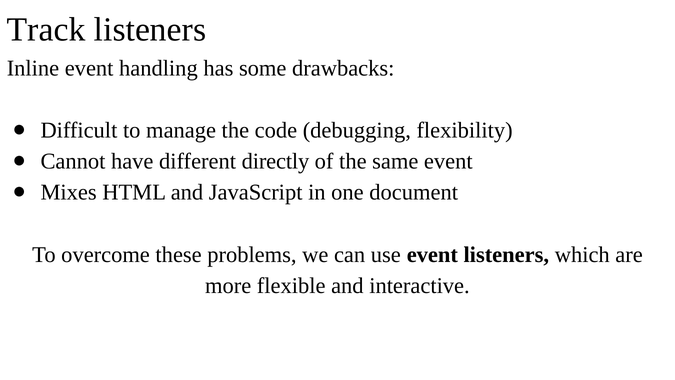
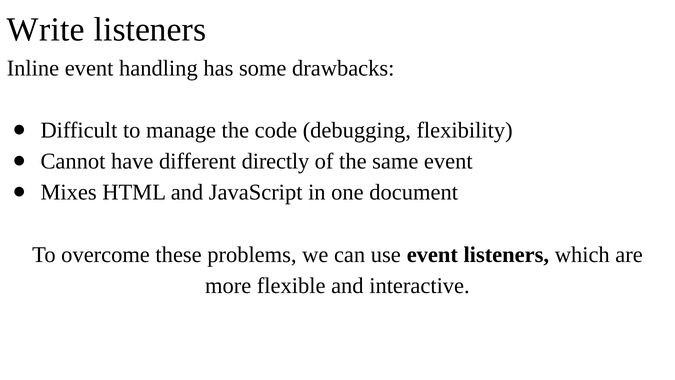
Track: Track -> Write
